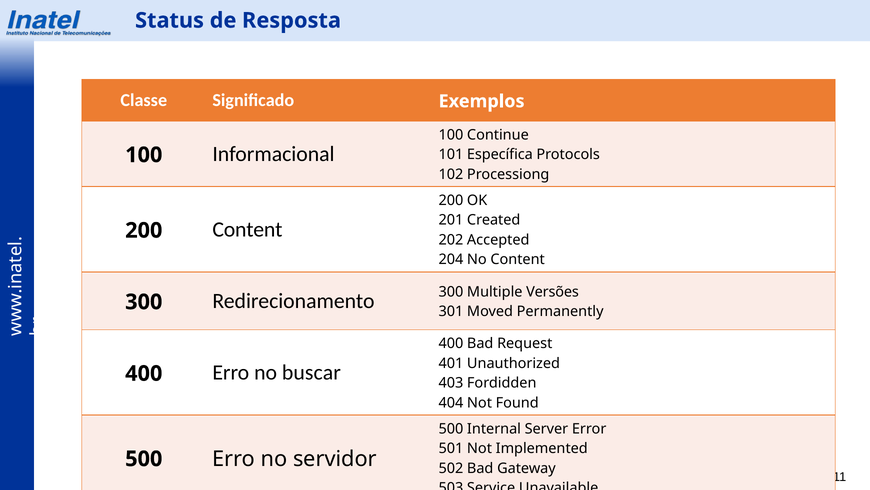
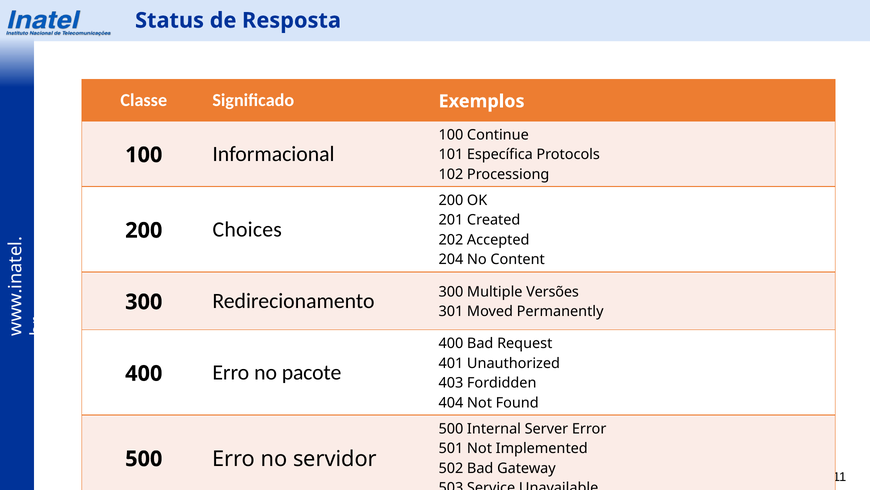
200 Content: Content -> Choices
buscar: buscar -> pacote
